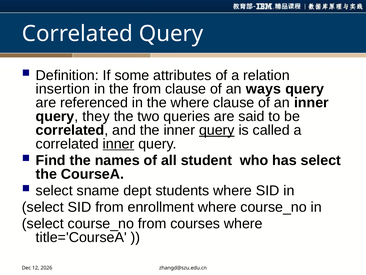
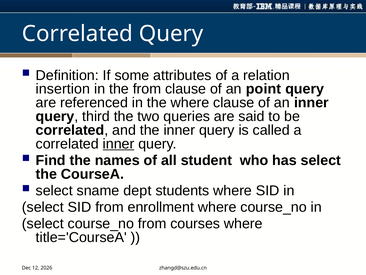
ways: ways -> point
they: they -> third
query at (217, 130) underline: present -> none
